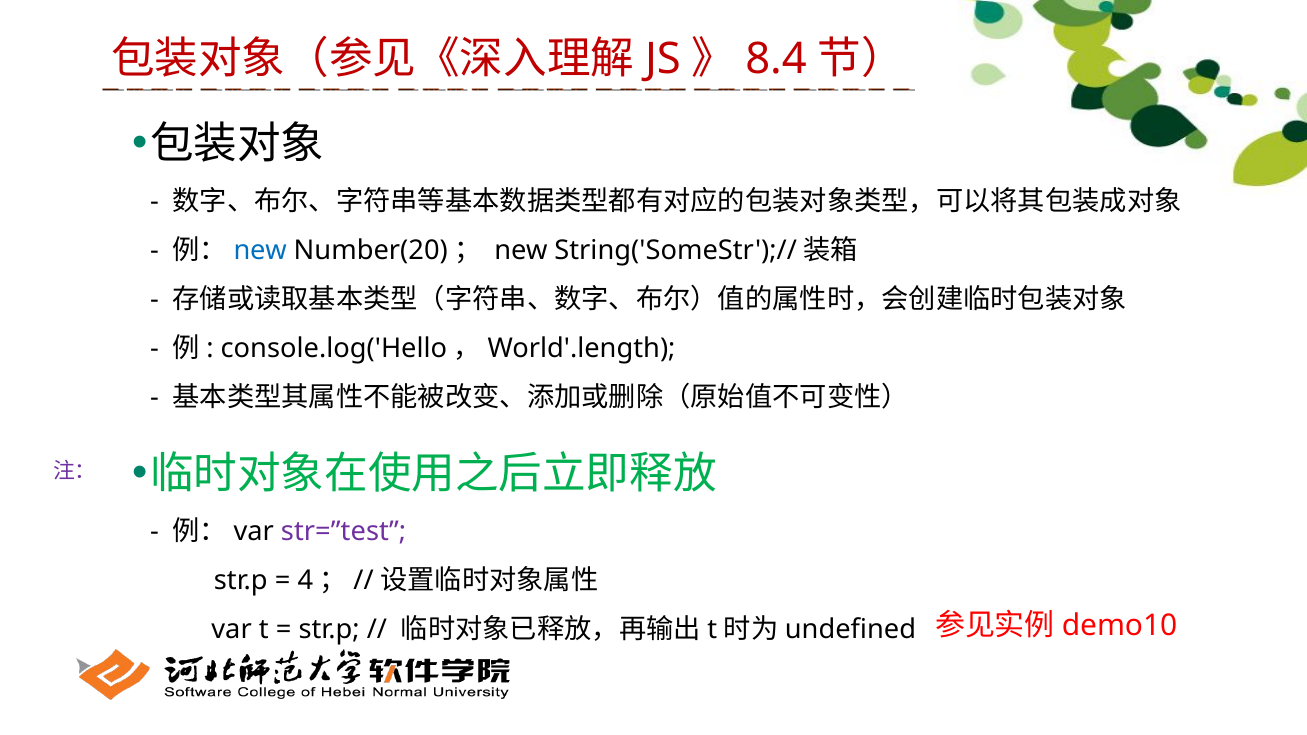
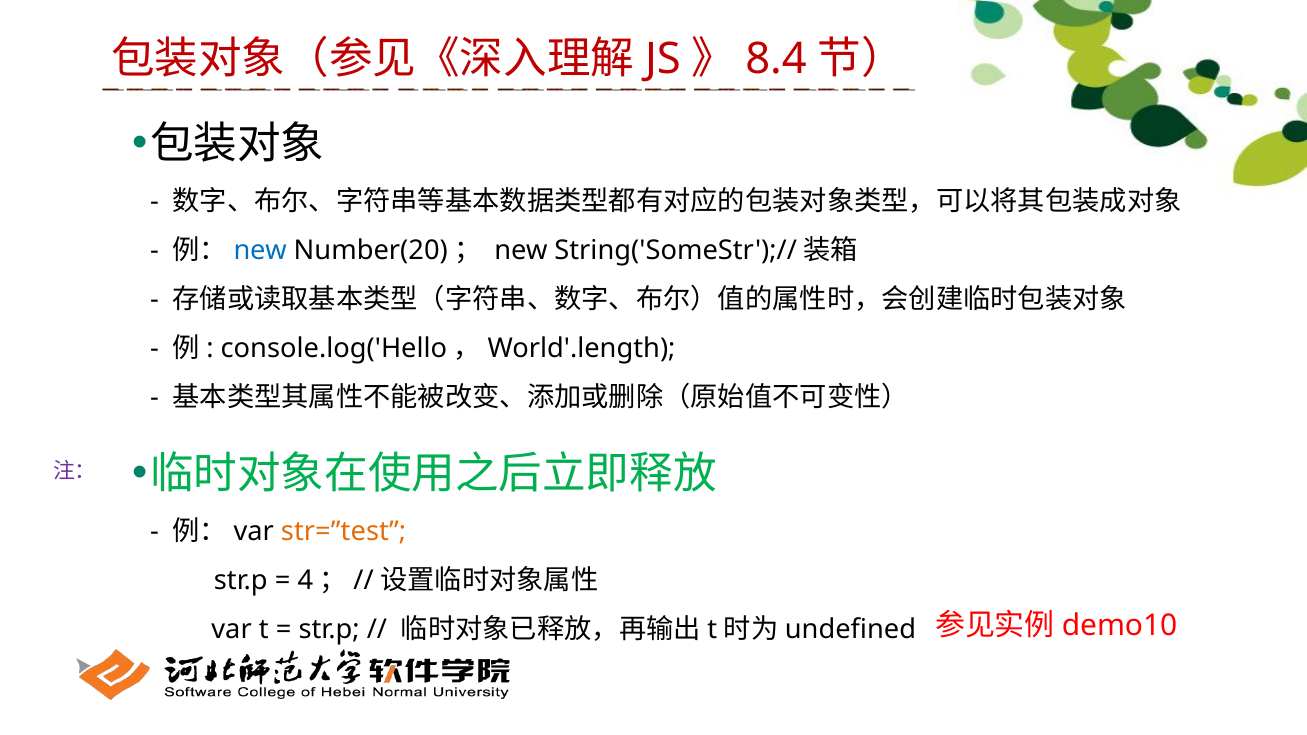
str=”test colour: purple -> orange
